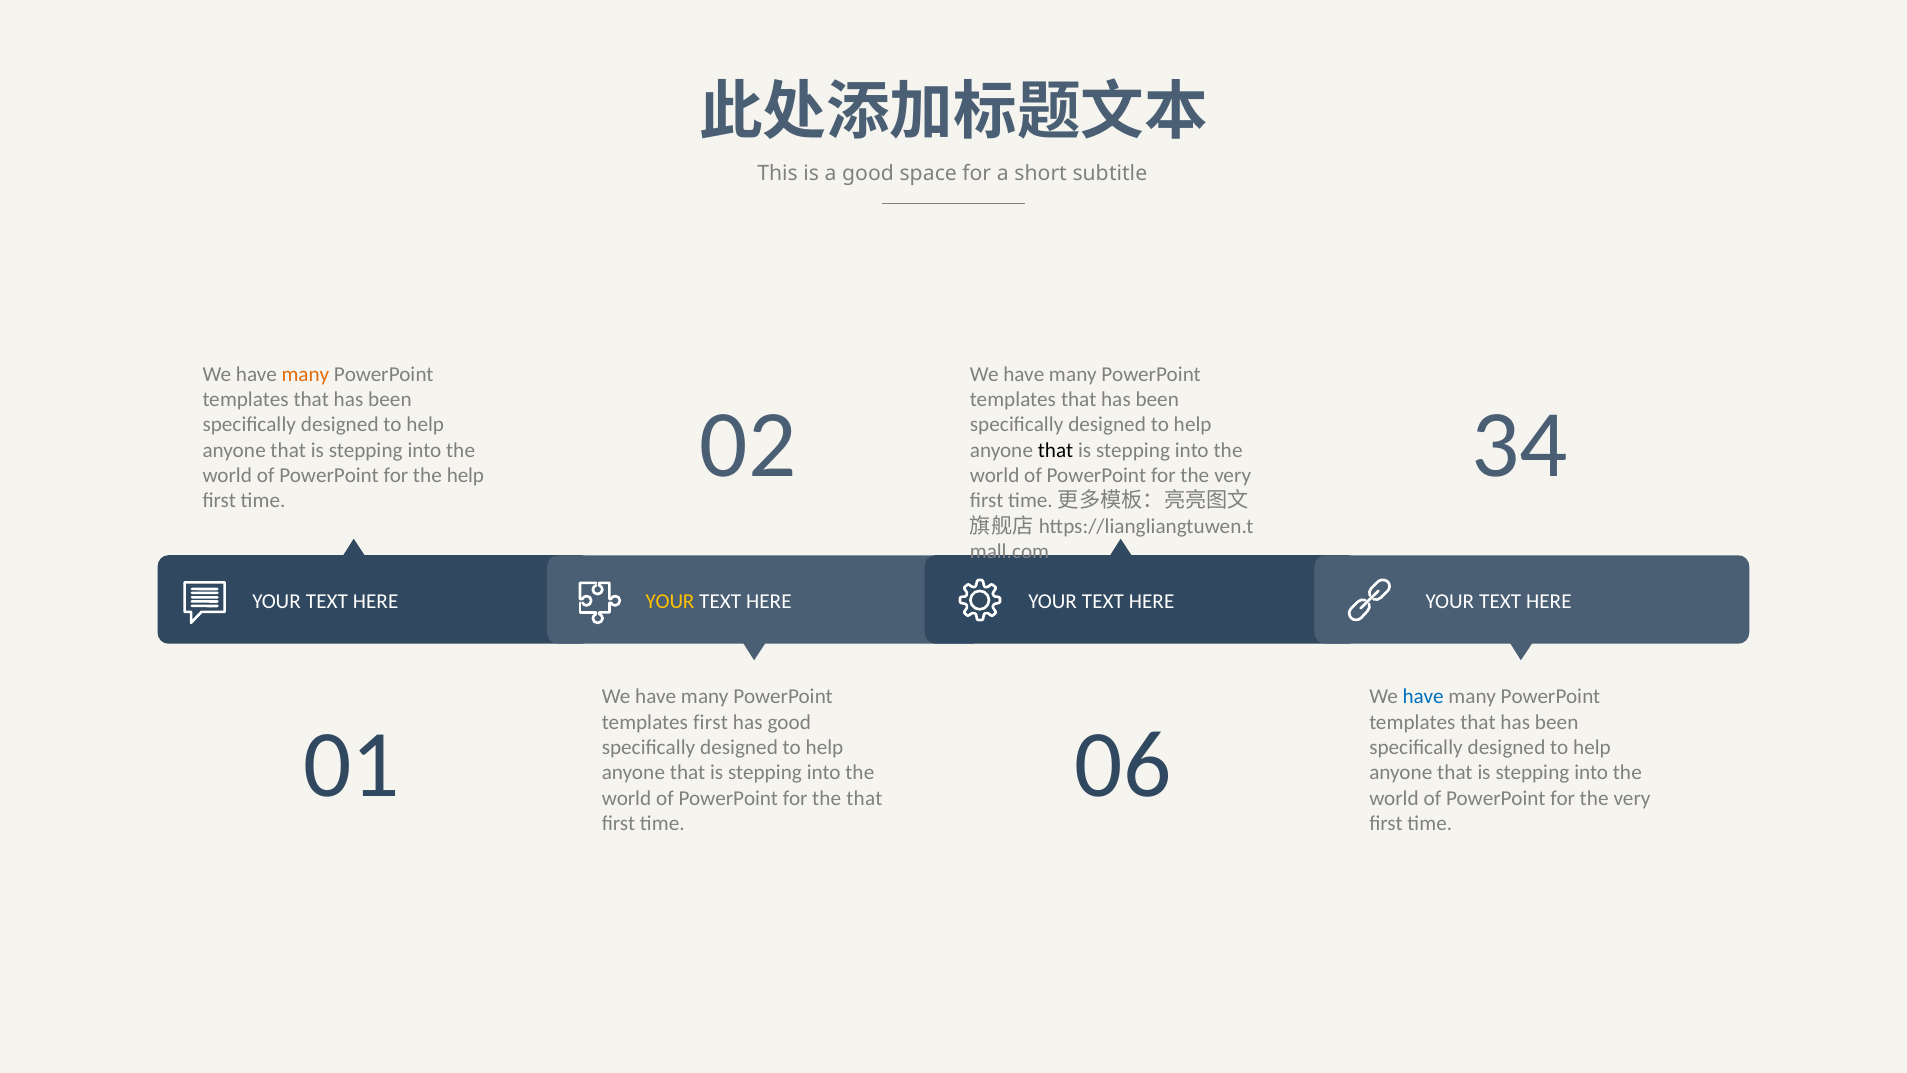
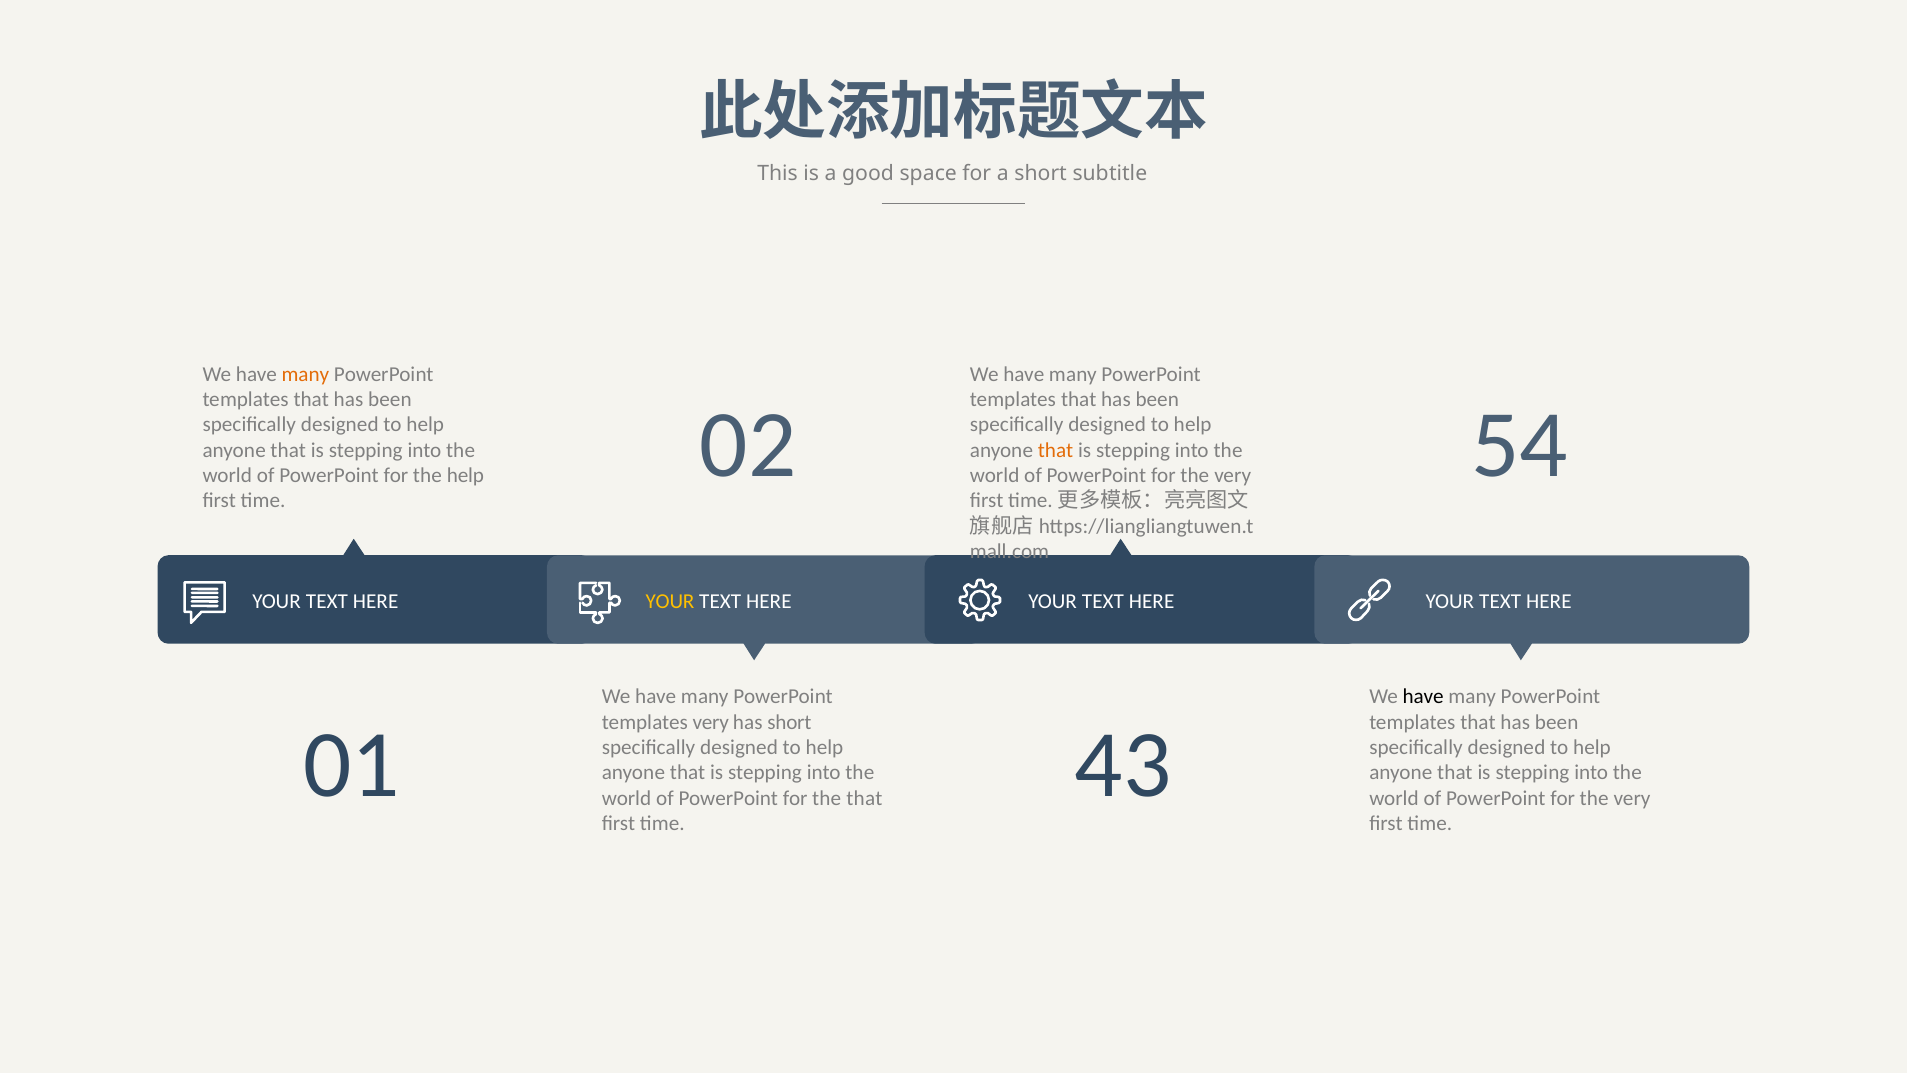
34: 34 -> 54
that at (1056, 450) colour: black -> orange
have at (1423, 697) colour: blue -> black
templates first: first -> very
has good: good -> short
06: 06 -> 43
